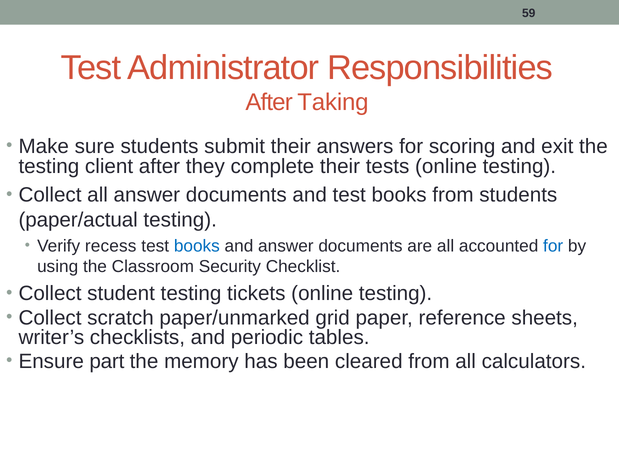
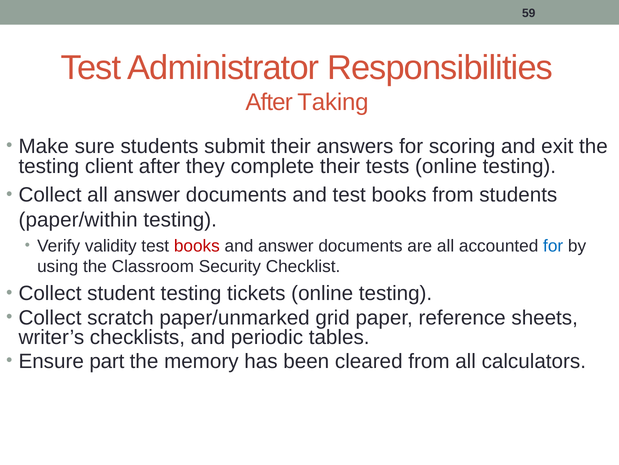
paper/actual: paper/actual -> paper/within
recess: recess -> validity
books at (197, 245) colour: blue -> red
